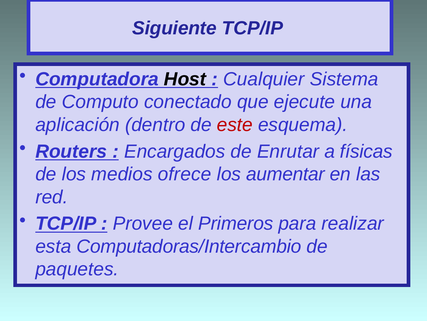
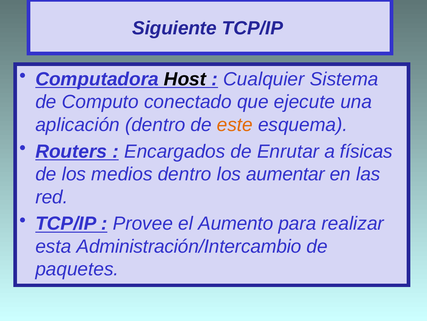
este colour: red -> orange
medios ofrece: ofrece -> dentro
Primeros: Primeros -> Aumento
Computadoras/Intercambio: Computadoras/Intercambio -> Administración/Intercambio
